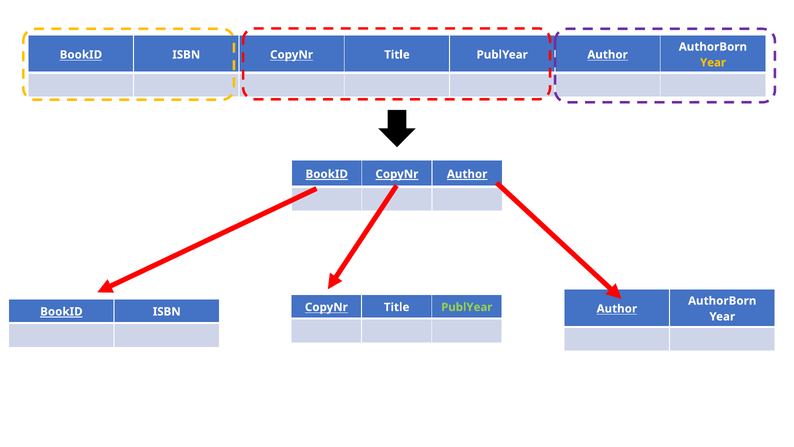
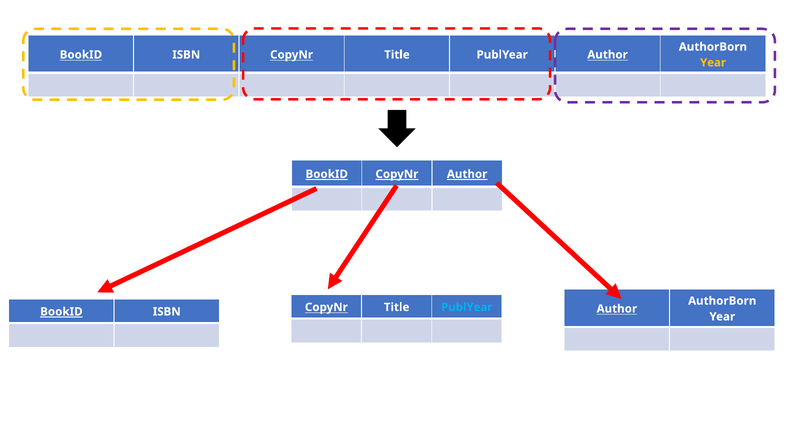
PublYear at (467, 307) colour: light green -> light blue
